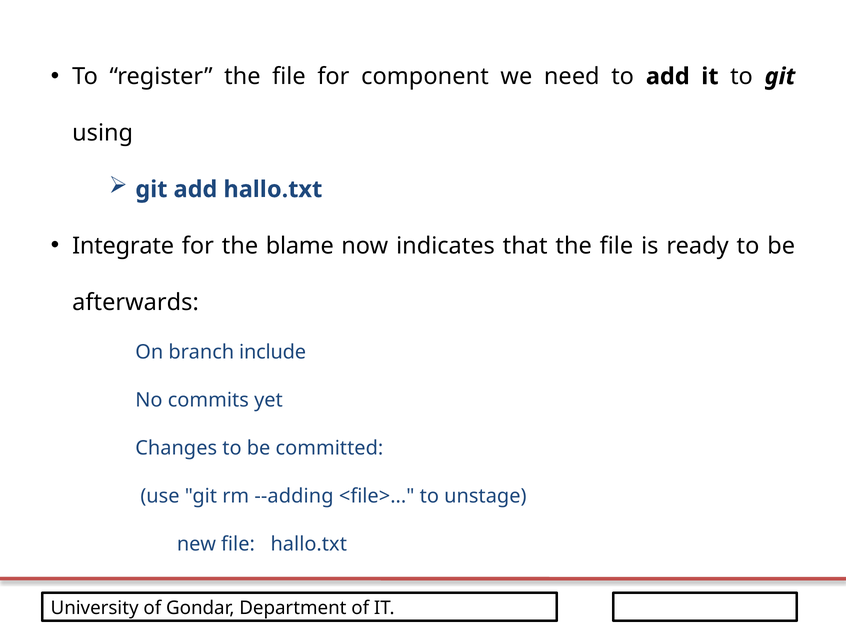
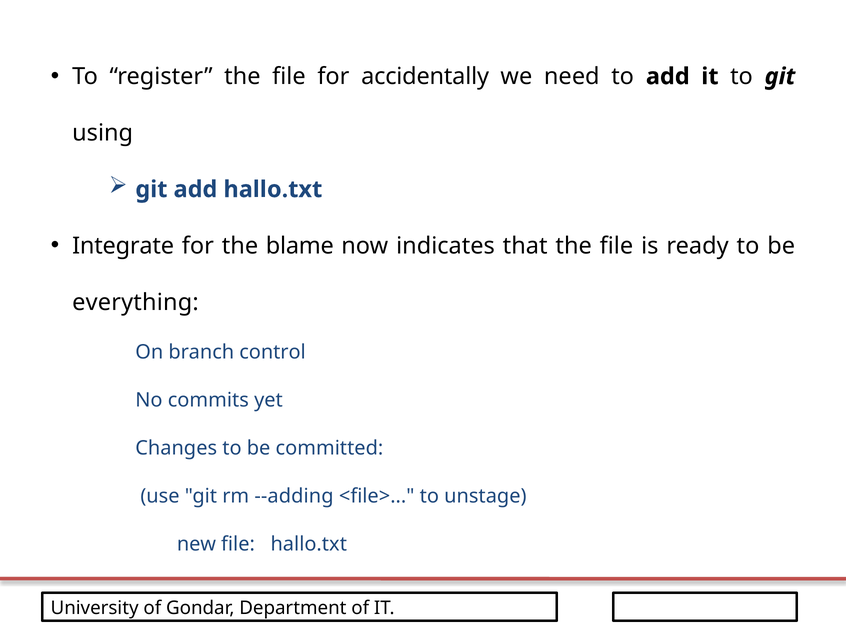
component: component -> accidentally
afterwards: afterwards -> everything
include: include -> control
